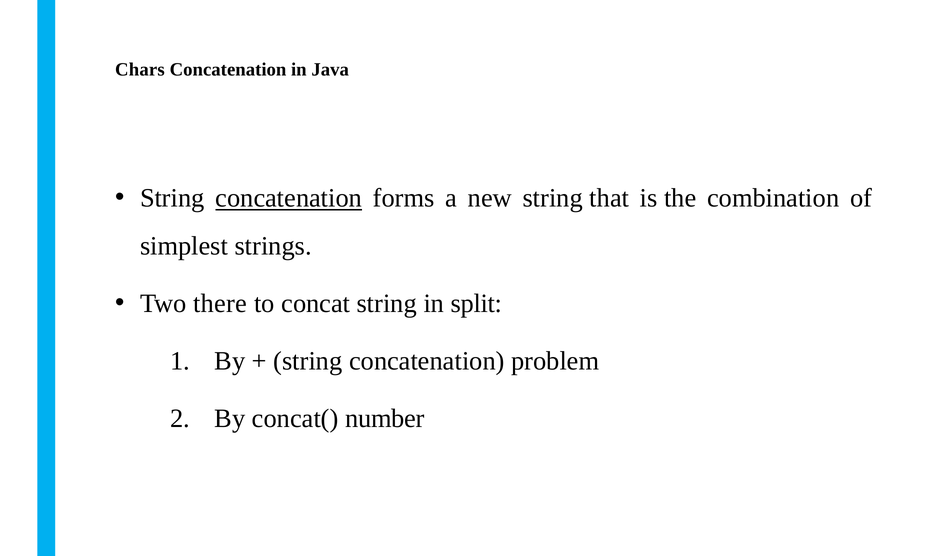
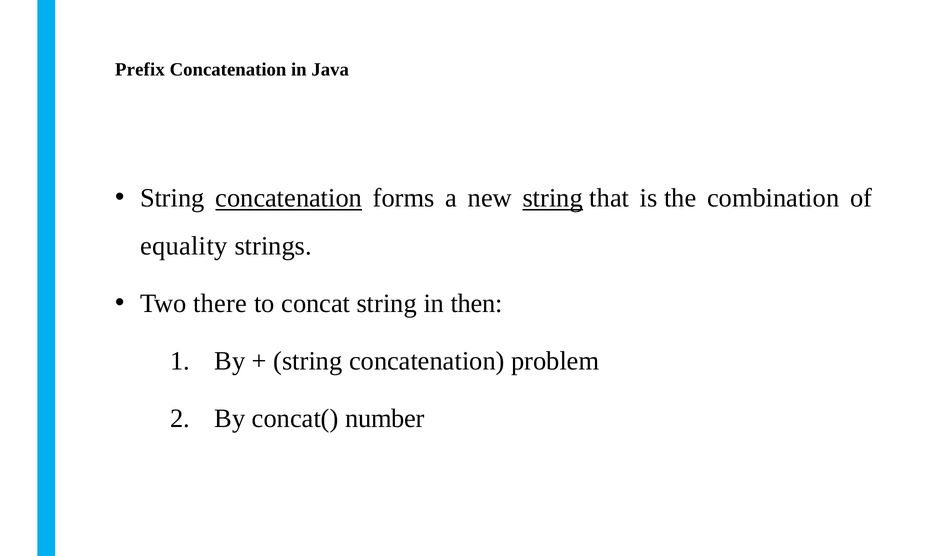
Chars: Chars -> Prefix
string at (553, 198) underline: none -> present
simplest: simplest -> equality
split: split -> then
